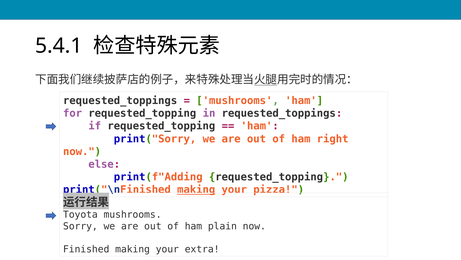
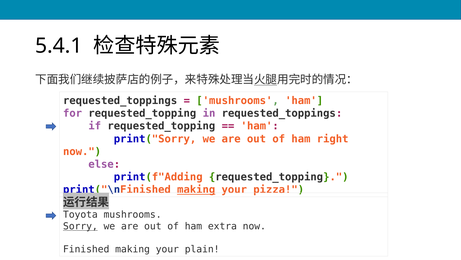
Sorry underline: none -> present
plain: plain -> extra
extra: extra -> plain
